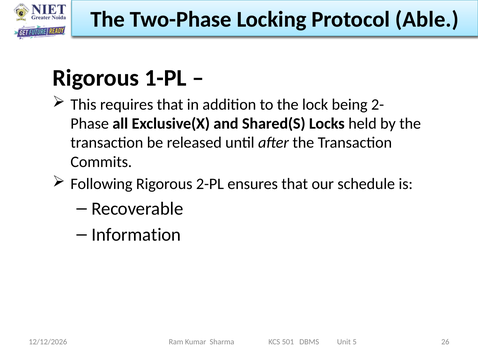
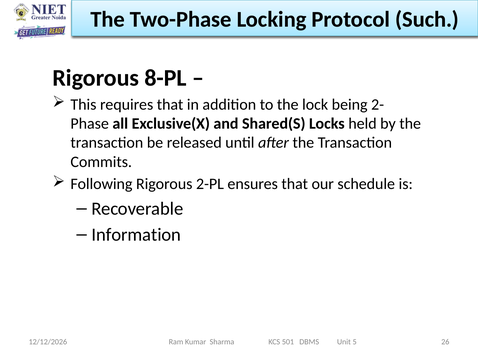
Able: Able -> Such
1-PL: 1-PL -> 8-PL
